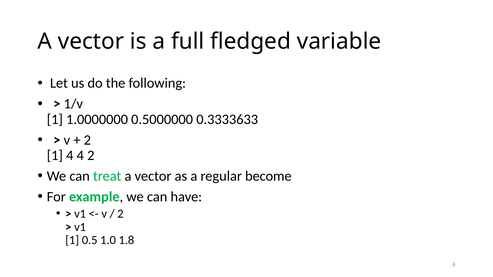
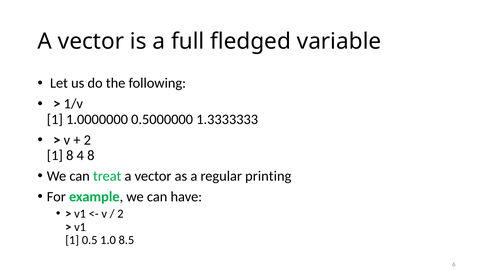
0.3333633: 0.3333633 -> 1.3333333
1 4: 4 -> 8
4 2: 2 -> 8
become: become -> printing
1.8: 1.8 -> 8.5
